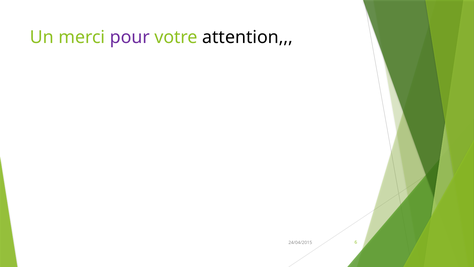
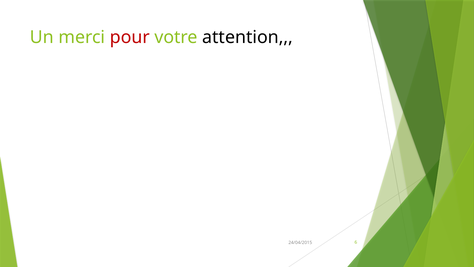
pour colour: purple -> red
